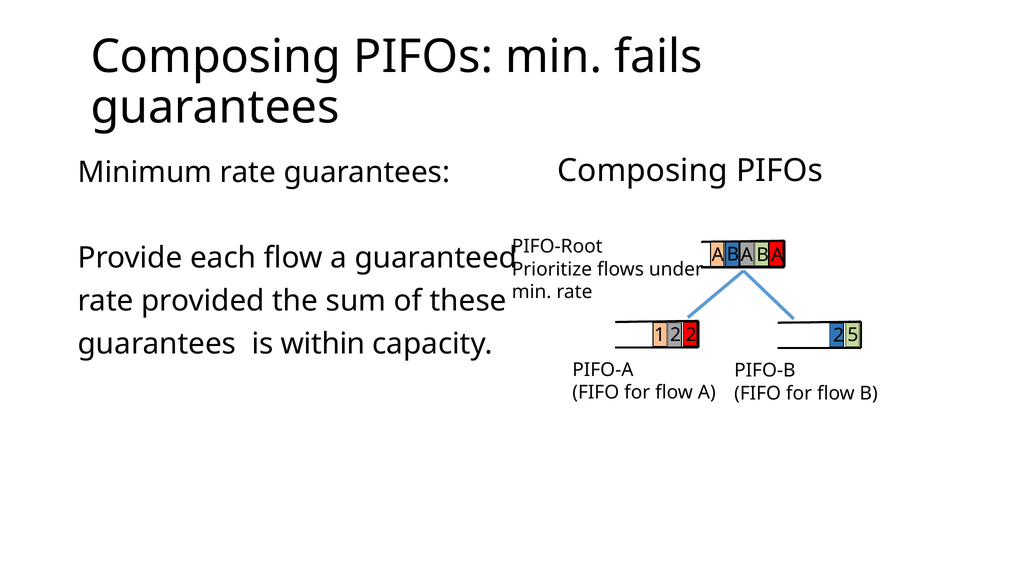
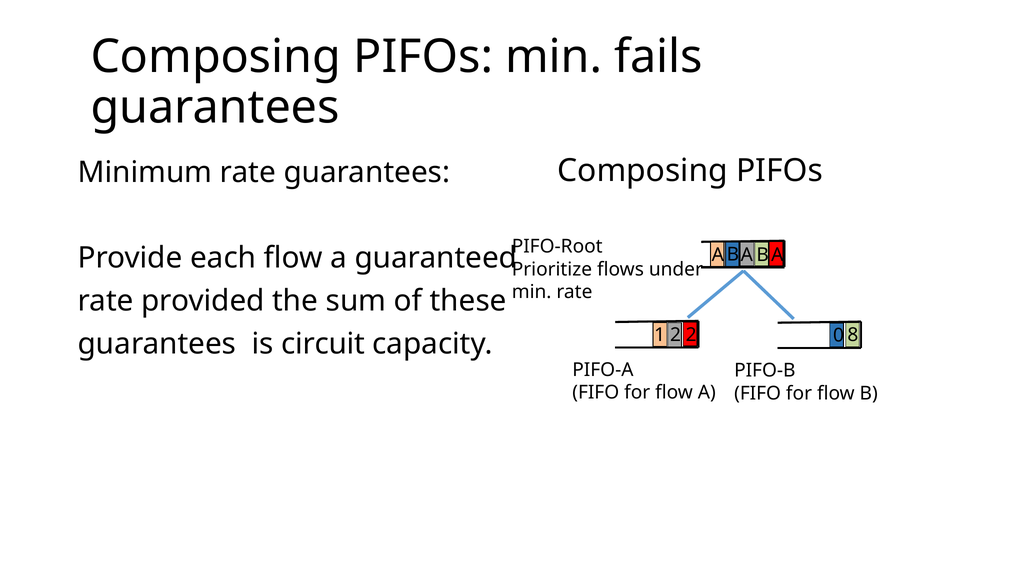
1 2: 2 -> 0
5: 5 -> 8
within: within -> circuit
